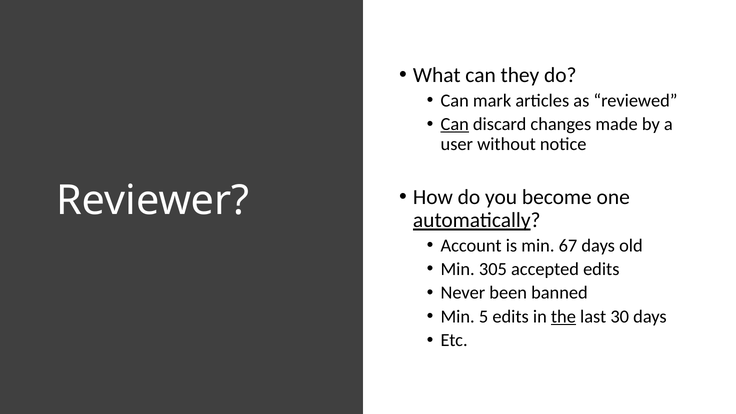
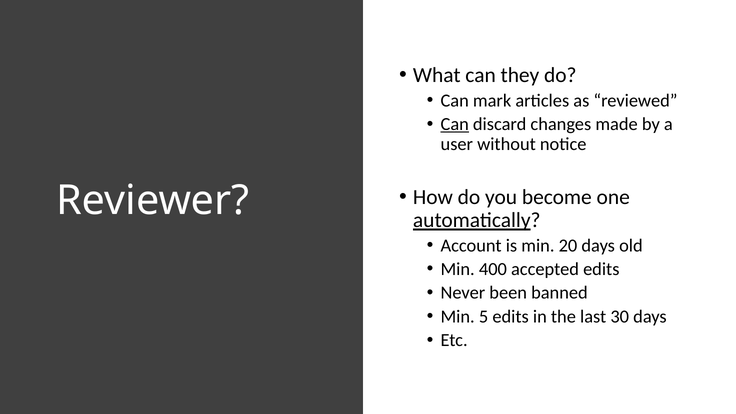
67: 67 -> 20
305: 305 -> 400
the underline: present -> none
